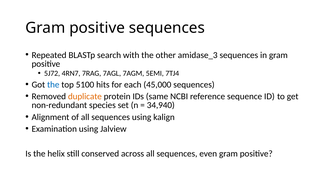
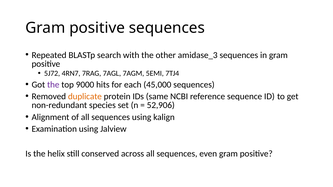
the at (53, 85) colour: blue -> purple
5100: 5100 -> 9000
34,940: 34,940 -> 52,906
